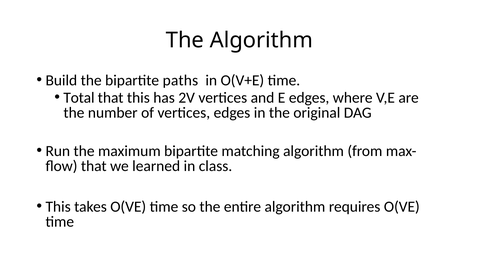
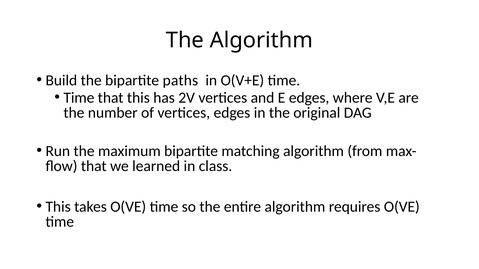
Total at (79, 98): Total -> Time
